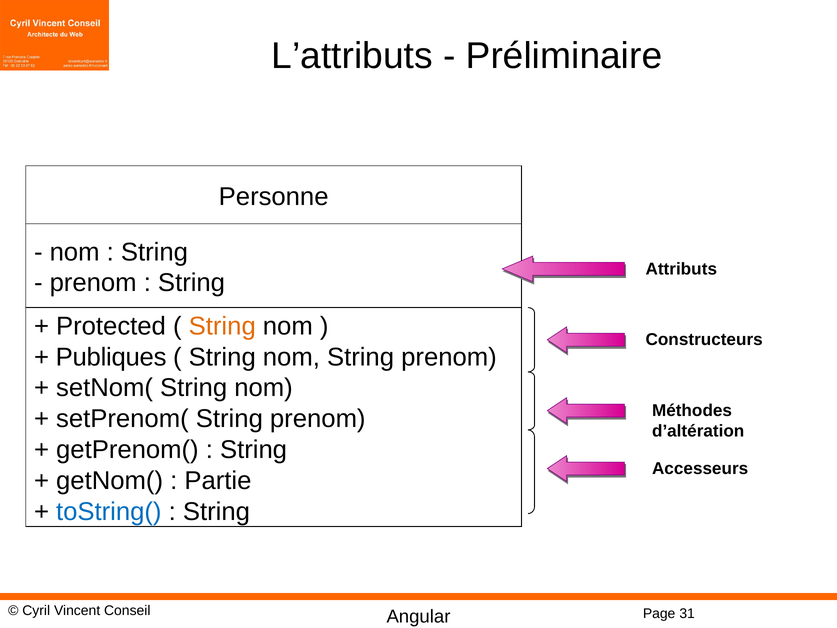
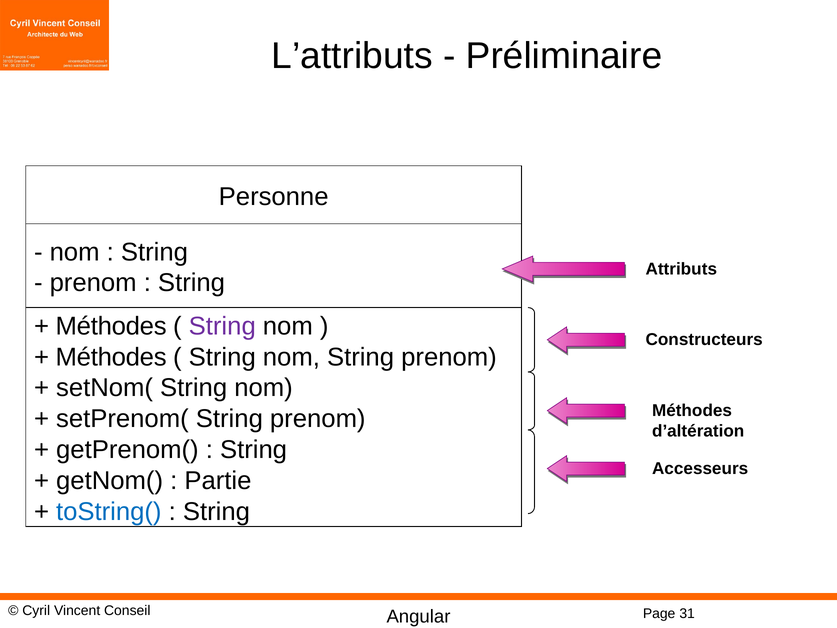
Protected at (111, 326): Protected -> Méthodes
String at (222, 326) colour: orange -> purple
Publiques at (111, 357): Publiques -> Méthodes
